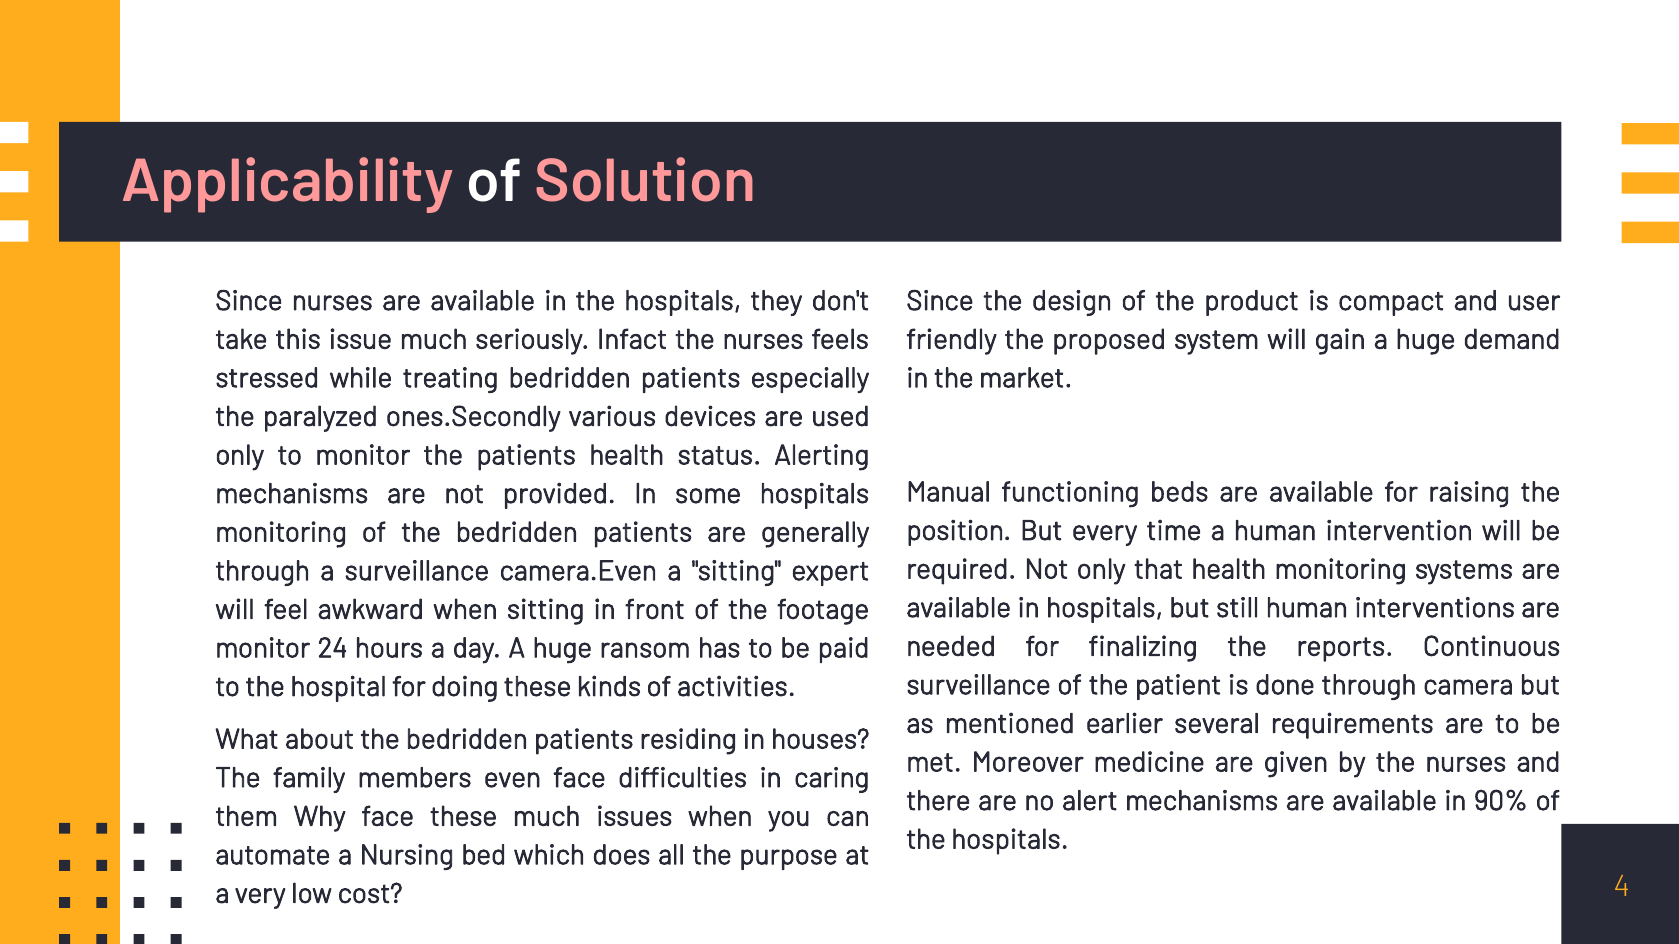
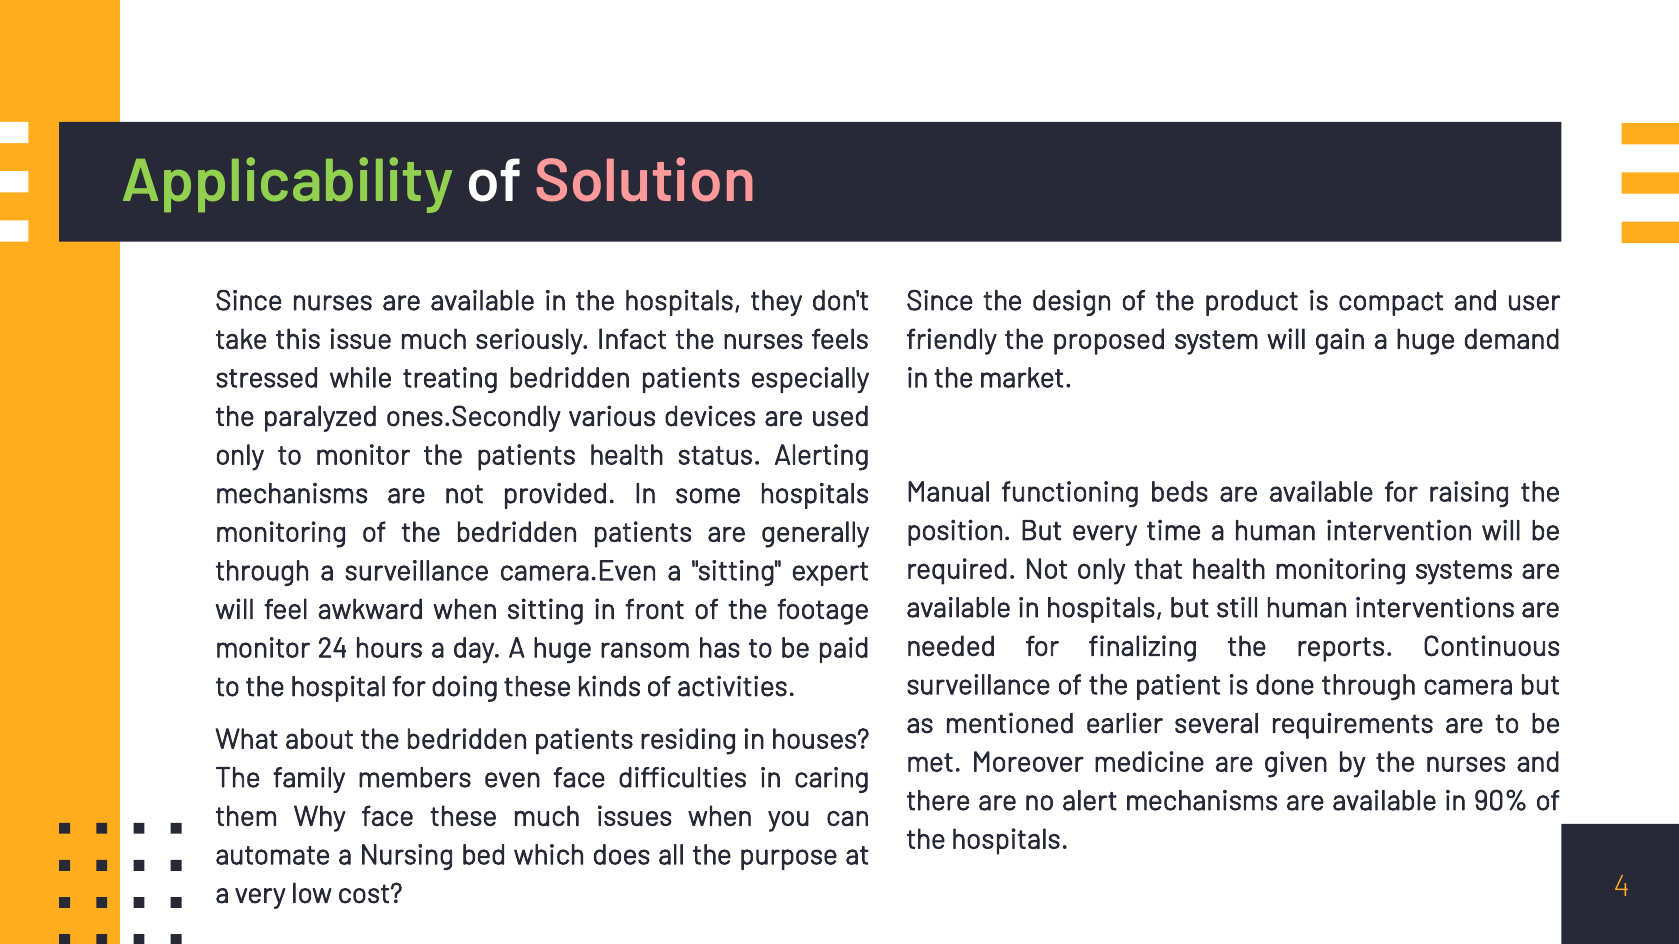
Applicability colour: pink -> light green
